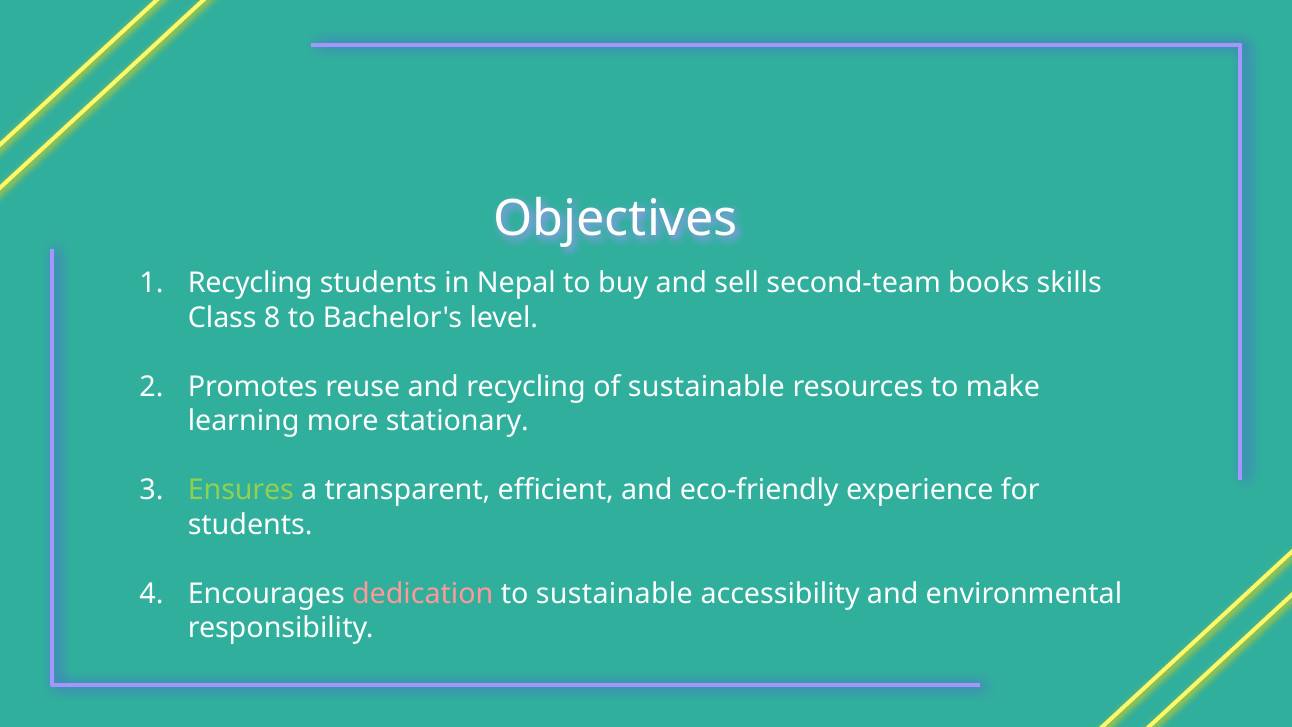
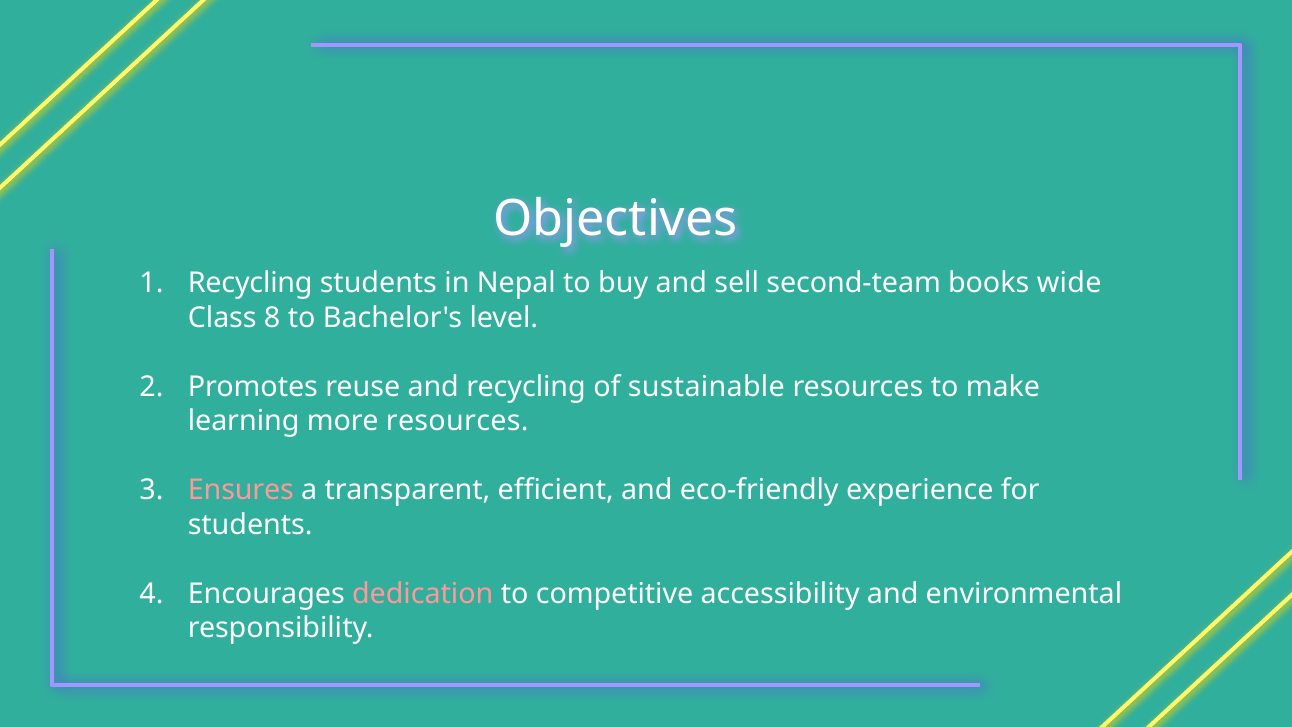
skills: skills -> wide
more stationary: stationary -> resources
Ensures colour: light green -> pink
to sustainable: sustainable -> competitive
